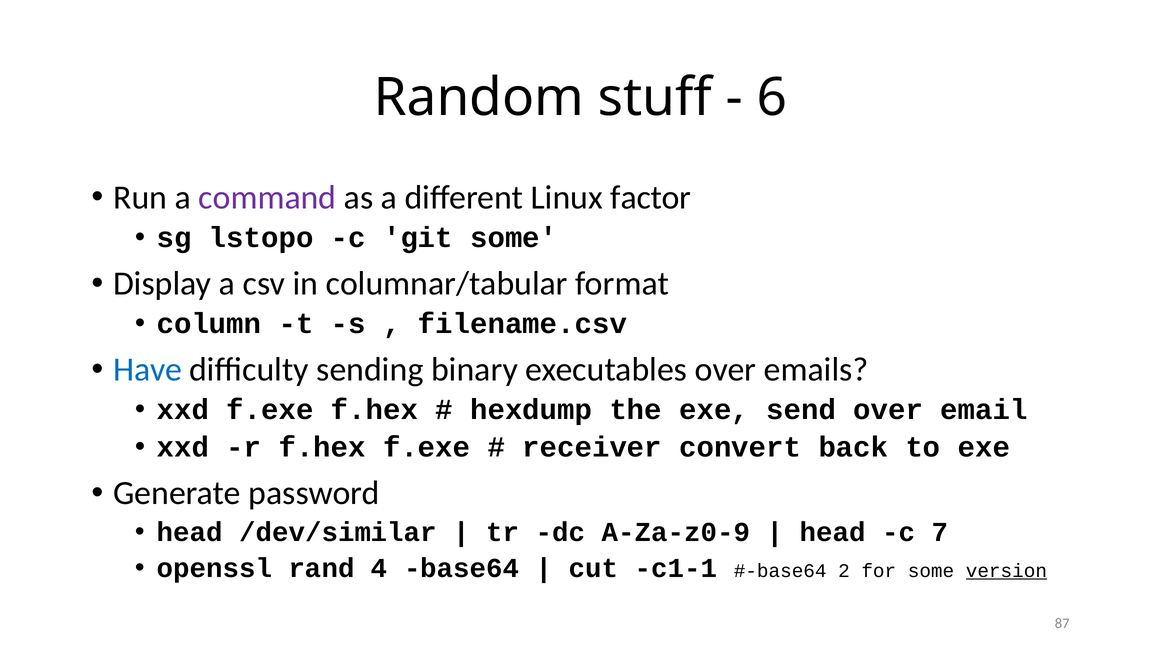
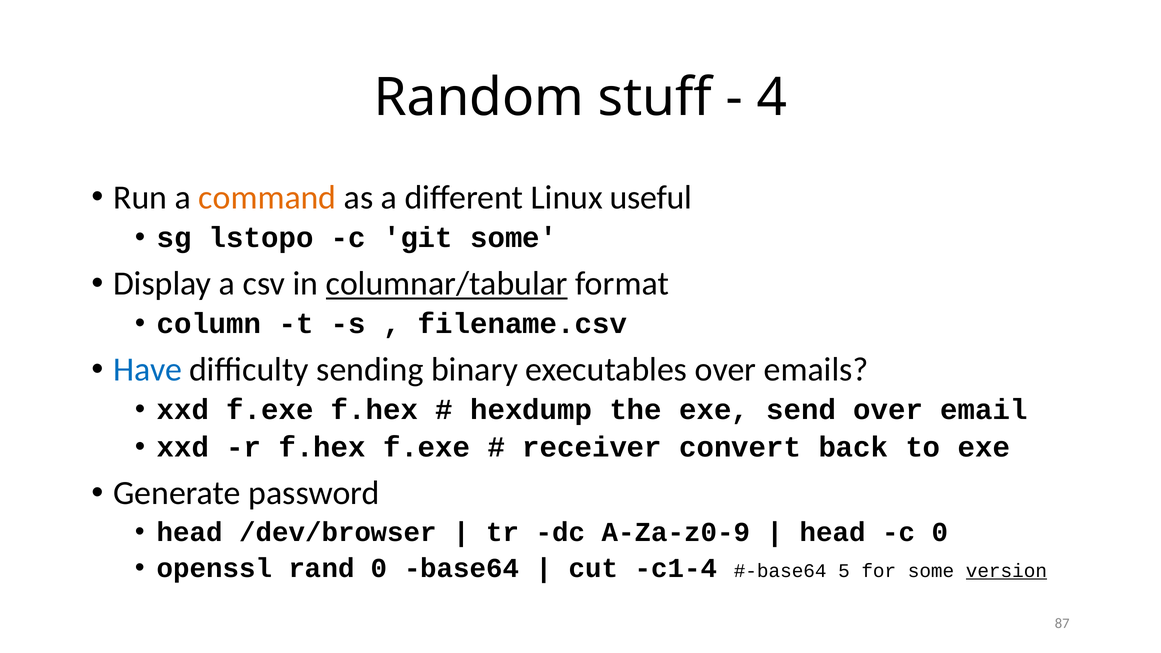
6: 6 -> 4
command colour: purple -> orange
factor: factor -> useful
columnar/tabular underline: none -> present
/dev/similar: /dev/similar -> /dev/browser
c 7: 7 -> 0
rand 4: 4 -> 0
c1-1: c1-1 -> c1-4
2: 2 -> 5
